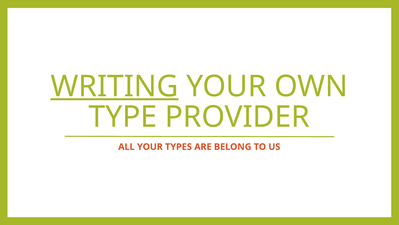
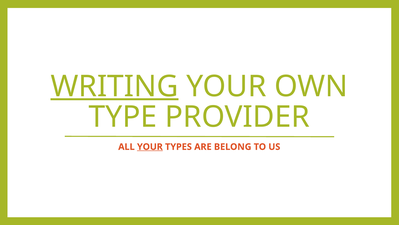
YOUR at (150, 147) underline: none -> present
